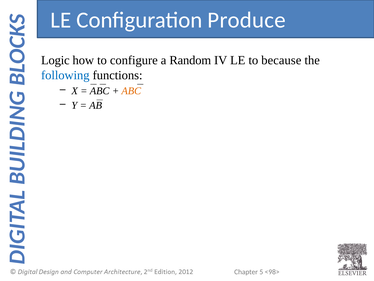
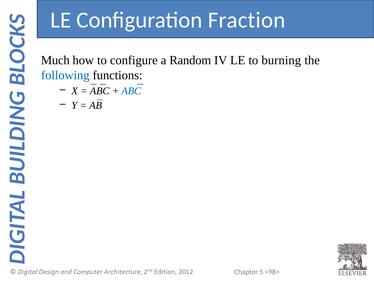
Produce: Produce -> Fraction
Logic: Logic -> Much
because: because -> burning
ABC at (131, 91) colour: orange -> blue
